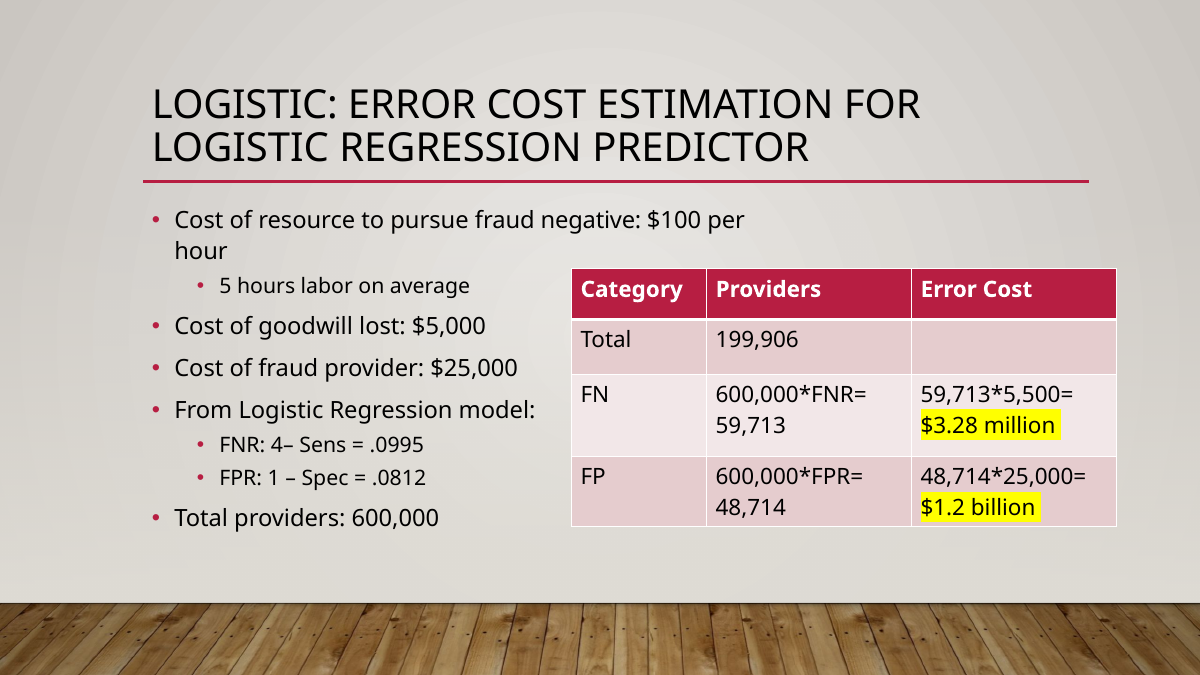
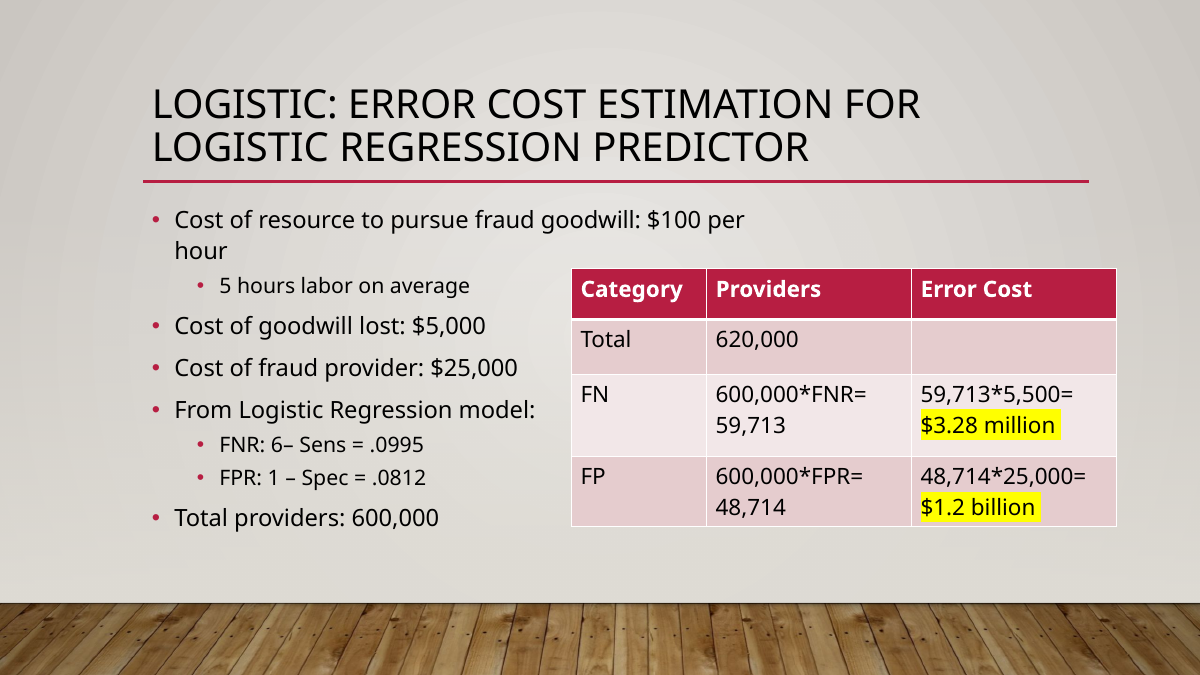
fraud negative: negative -> goodwill
199,906: 199,906 -> 620,000
4–: 4– -> 6–
